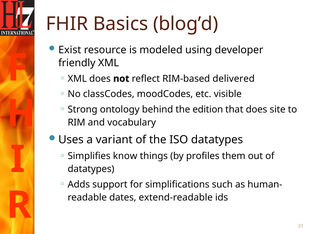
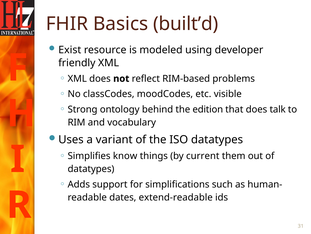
blog’d: blog’d -> built’d
delivered: delivered -> problems
site: site -> talk
profiles: profiles -> current
